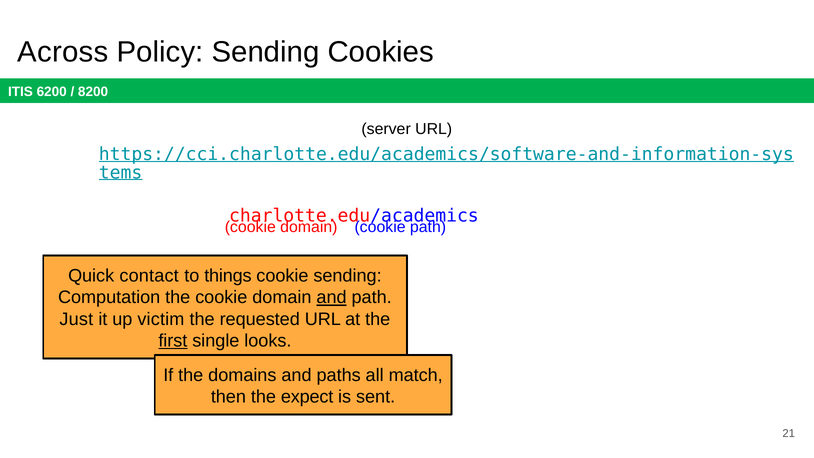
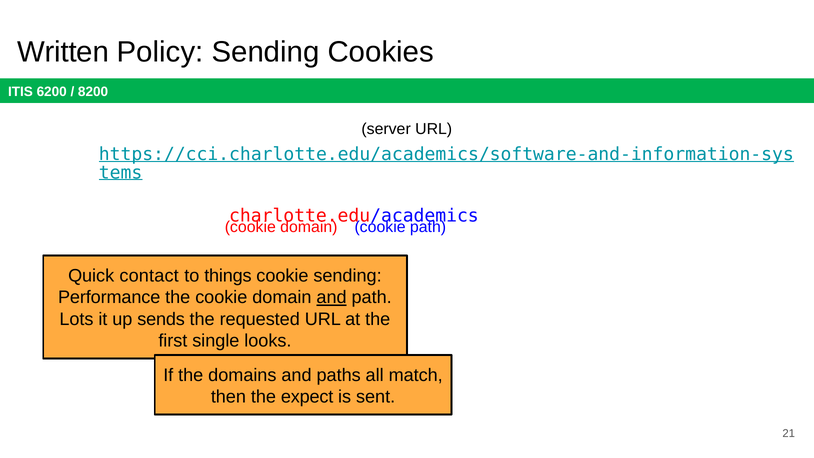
Across: Across -> Written
Computation: Computation -> Performance
Just: Just -> Lots
victim: victim -> sends
first underline: present -> none
